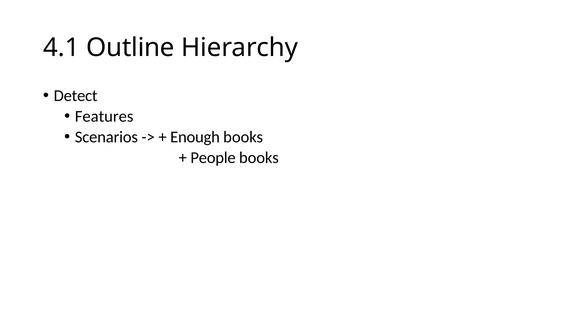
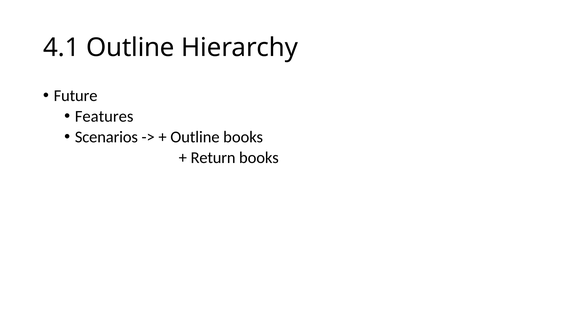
Detect: Detect -> Future
Enough at (195, 137): Enough -> Outline
People: People -> Return
